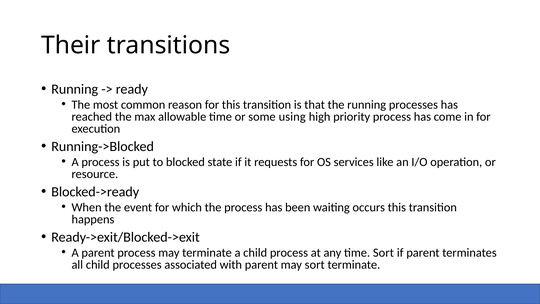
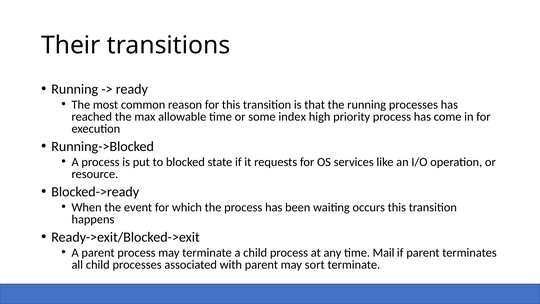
using: using -> index
time Sort: Sort -> Mail
